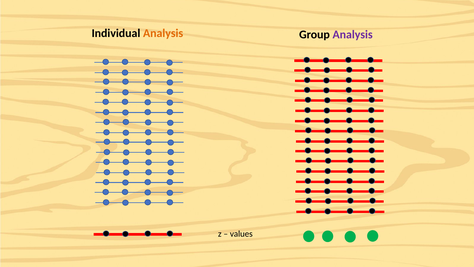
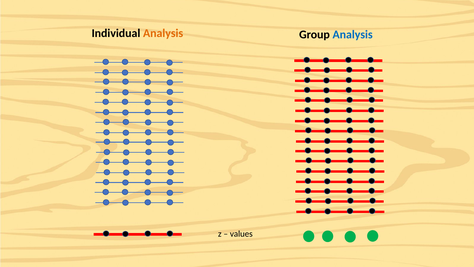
Analysis at (353, 34) colour: purple -> blue
